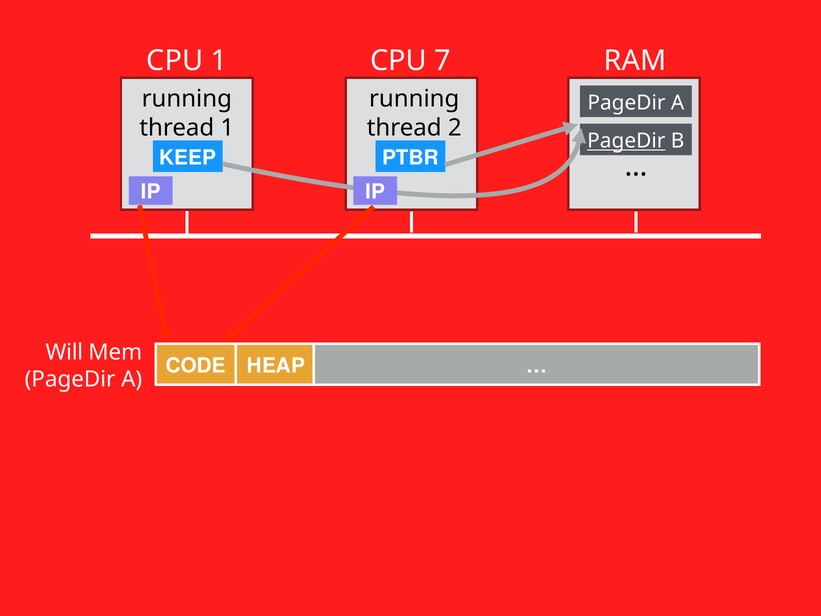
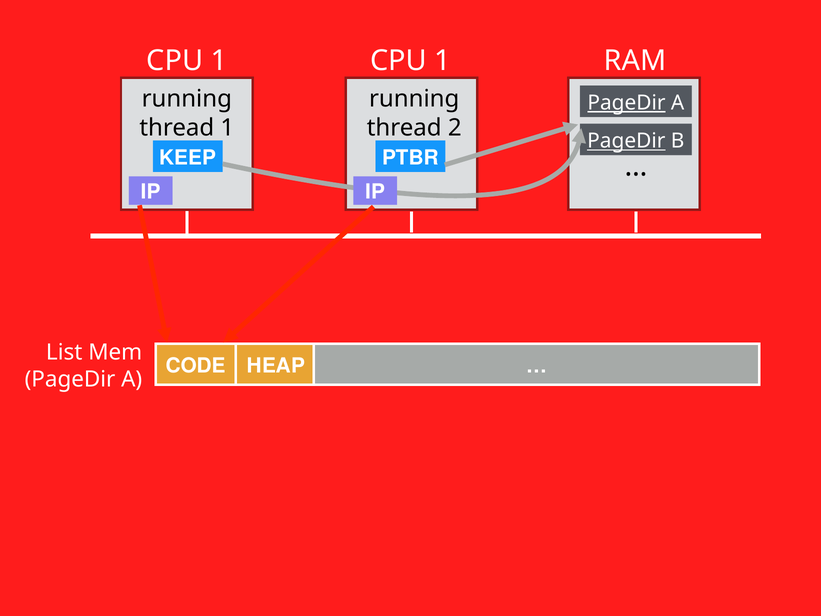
1 CPU 7: 7 -> 1
PageDir at (626, 103) underline: none -> present
Will: Will -> List
